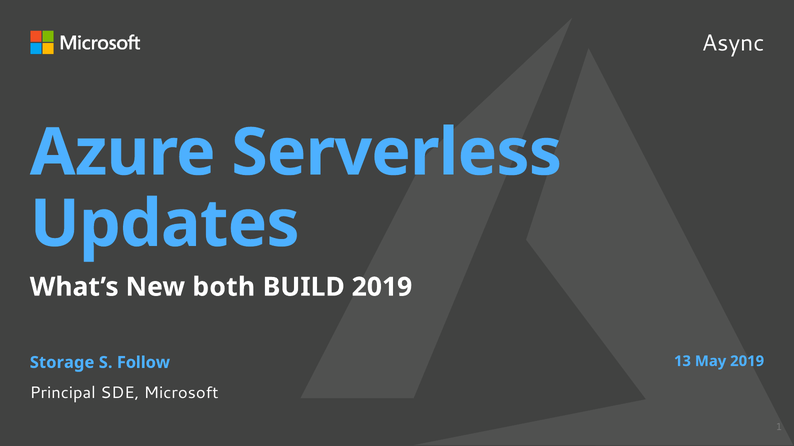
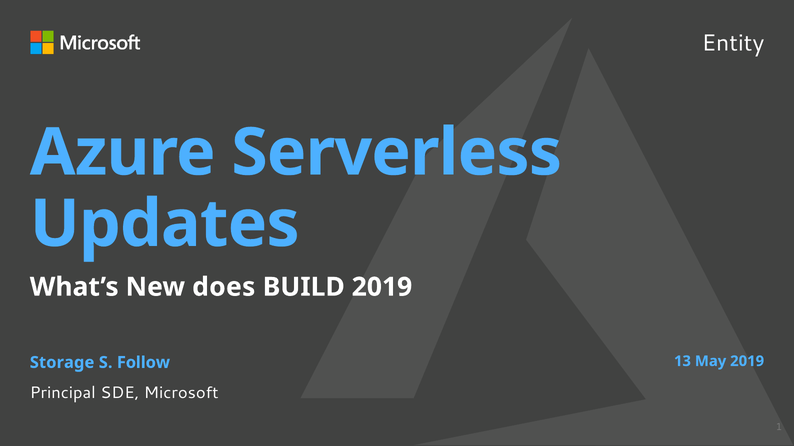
Async: Async -> Entity
both: both -> does
